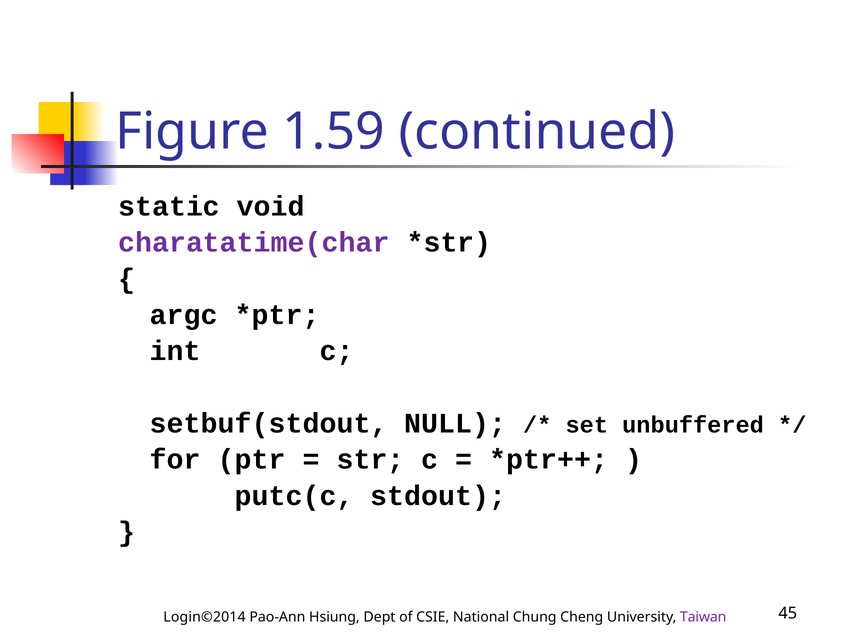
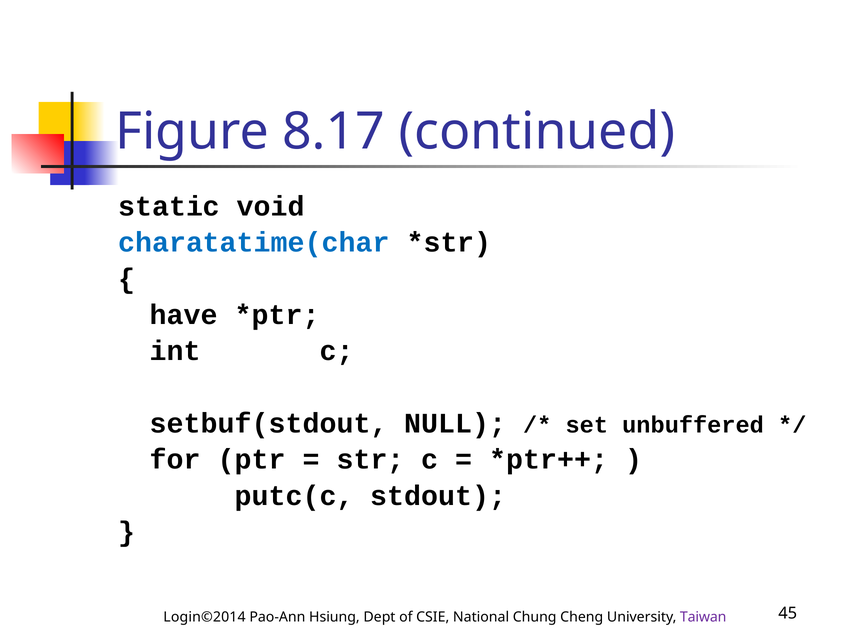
1.59: 1.59 -> 8.17
charatatime(char colour: purple -> blue
argc: argc -> have
